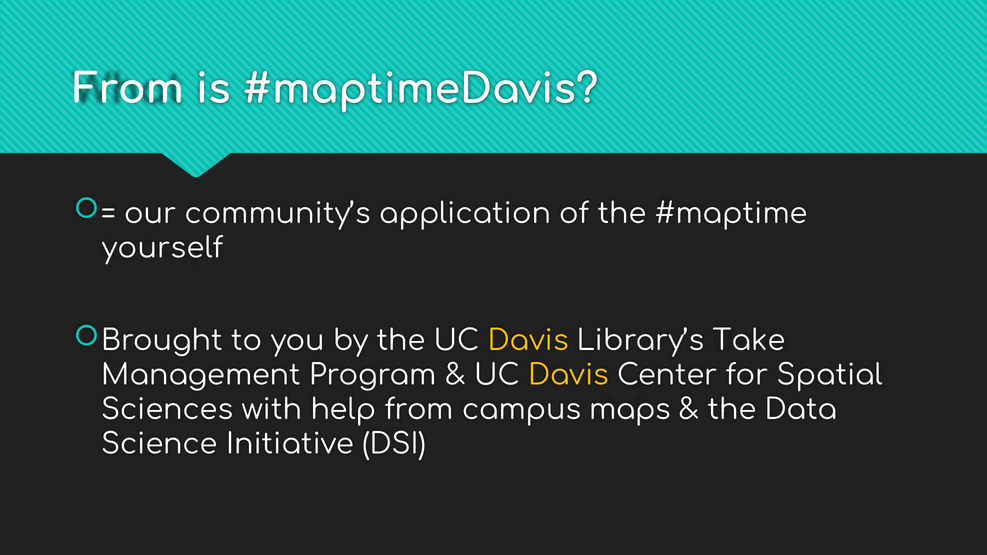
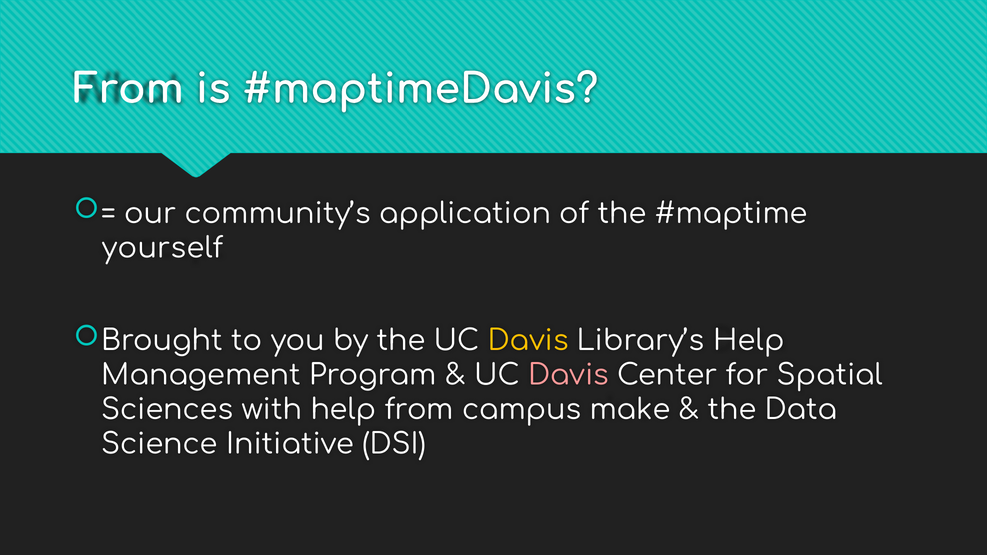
Library’s Take: Take -> Help
Davis at (569, 375) colour: yellow -> pink
maps: maps -> make
